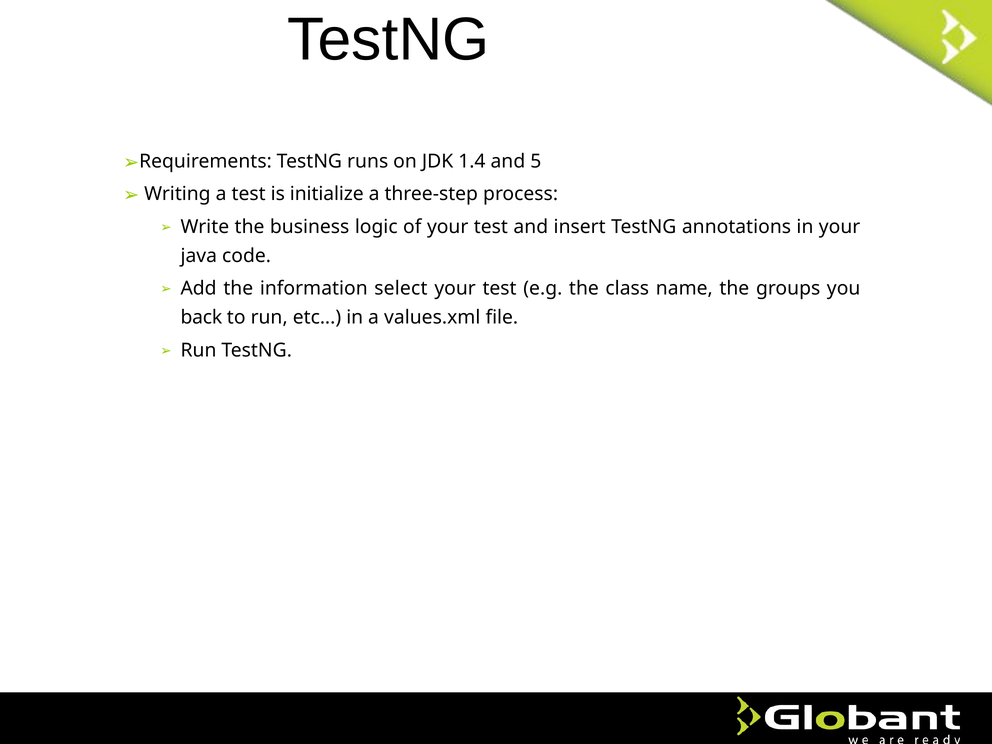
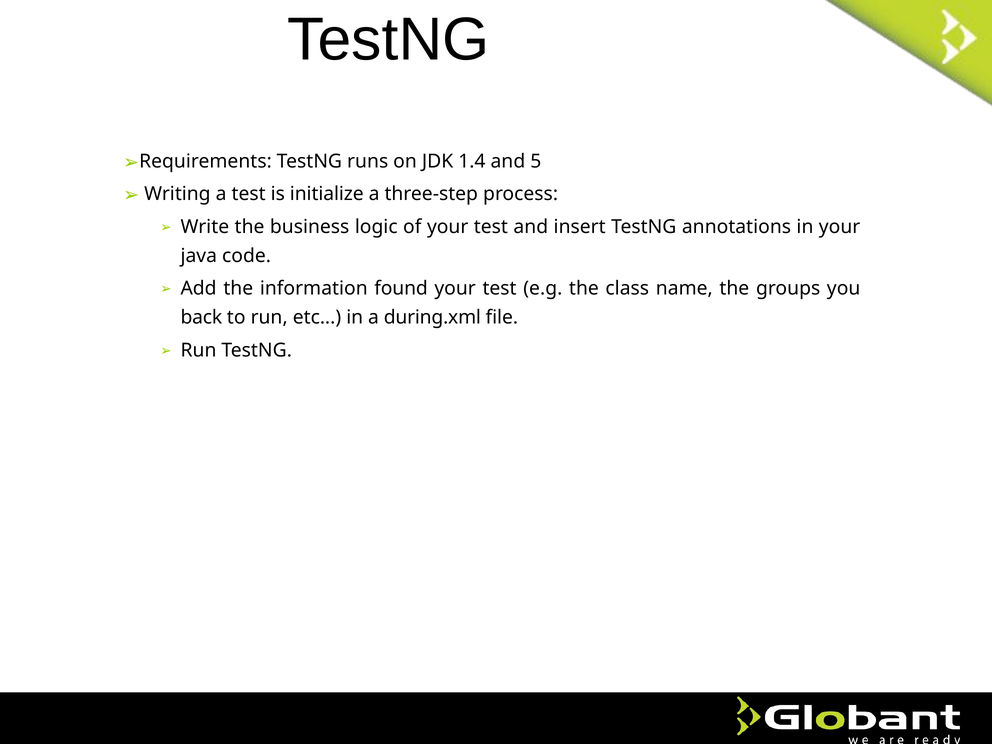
select: select -> found
values.xml: values.xml -> during.xml
